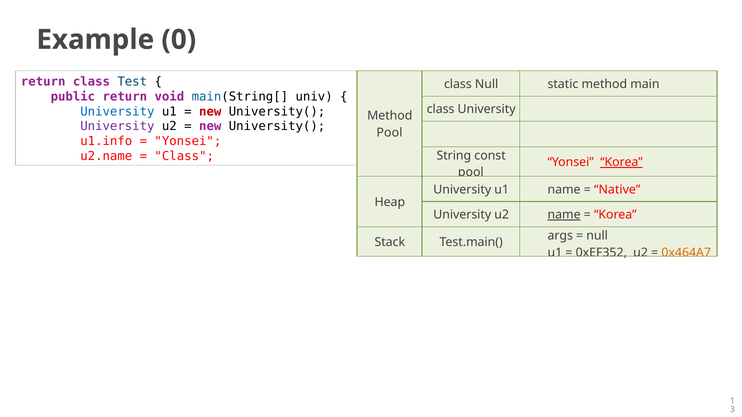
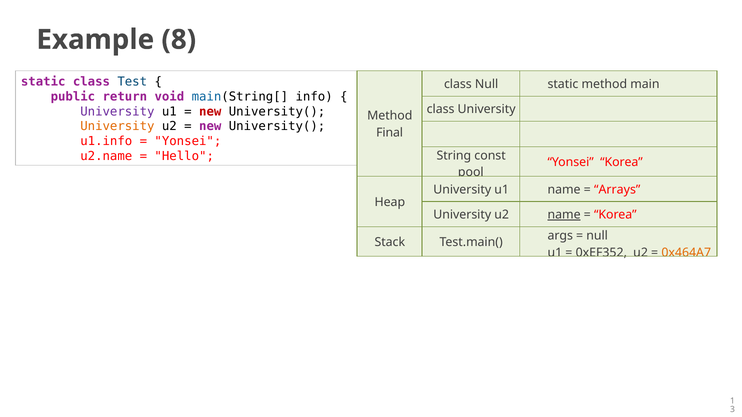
0: 0 -> 8
return at (43, 82): return -> static
univ: univ -> info
University at (117, 112) colour: blue -> purple
University at (117, 126) colour: purple -> orange
Pool at (389, 133): Pool -> Final
Class at (184, 156): Class -> Hello
Korea at (621, 162) underline: present -> none
Native: Native -> Arrays
